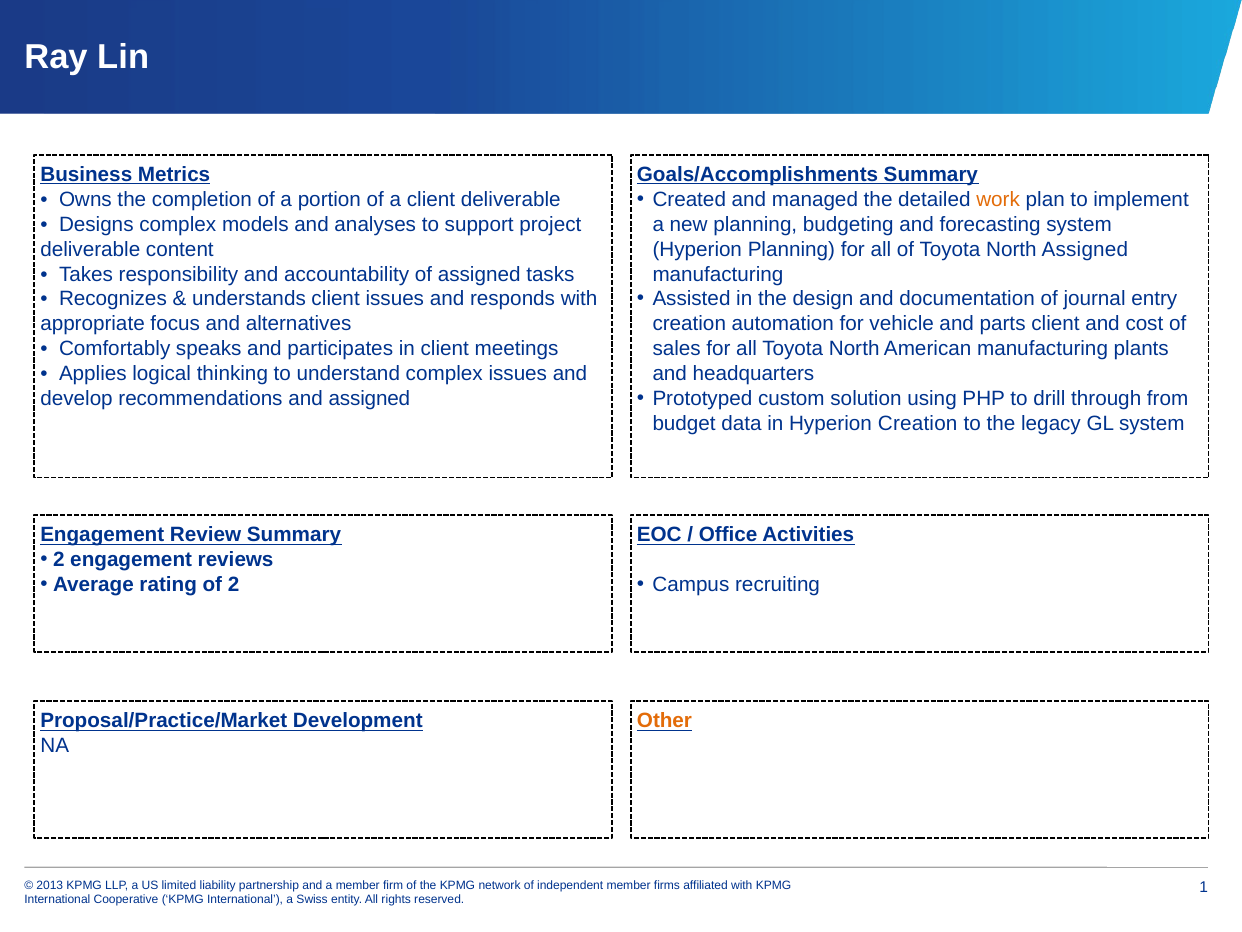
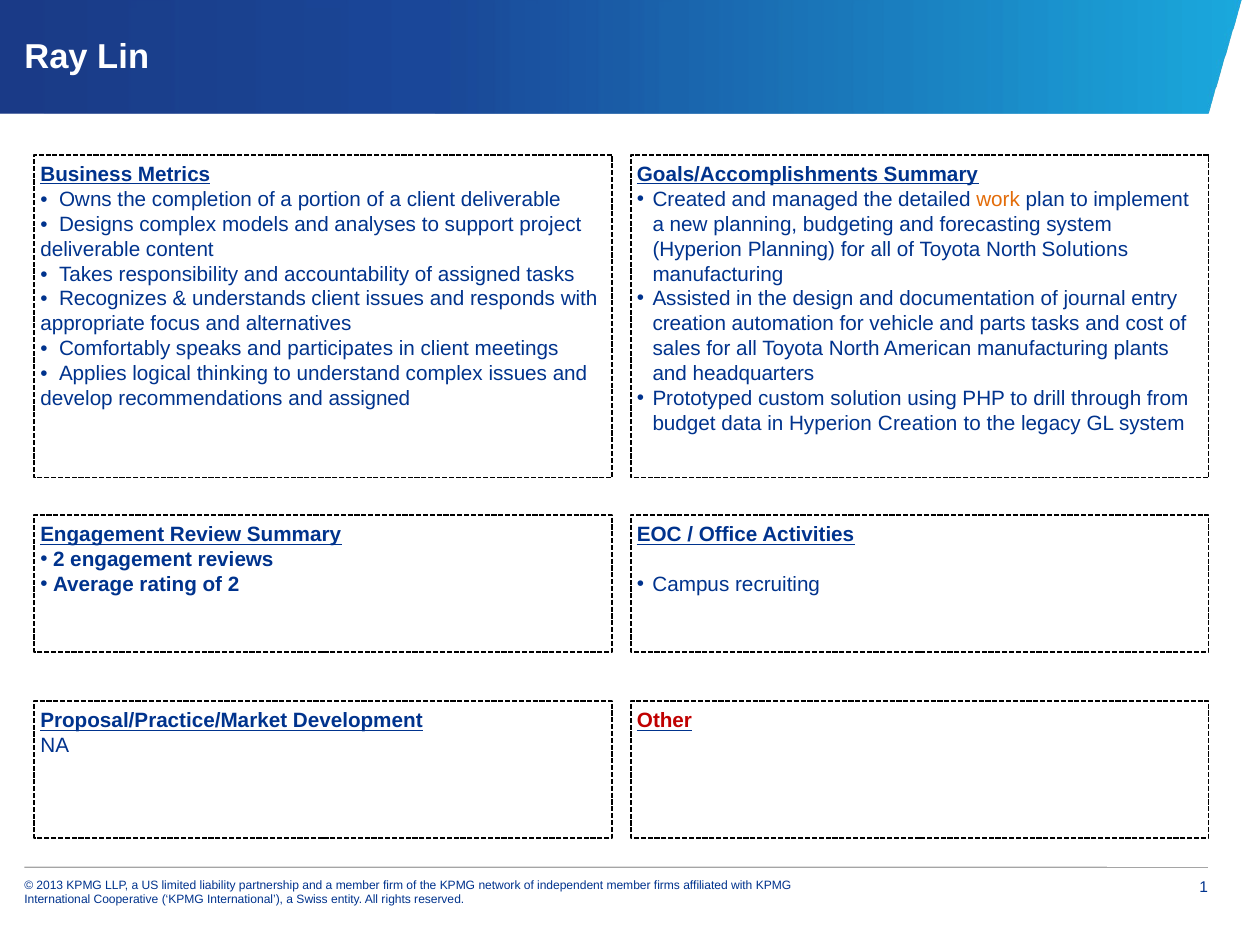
North Assigned: Assigned -> Solutions
parts client: client -> tasks
Other colour: orange -> red
